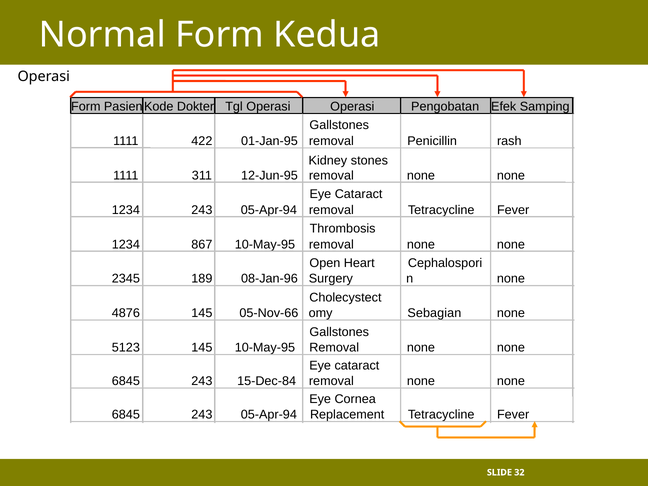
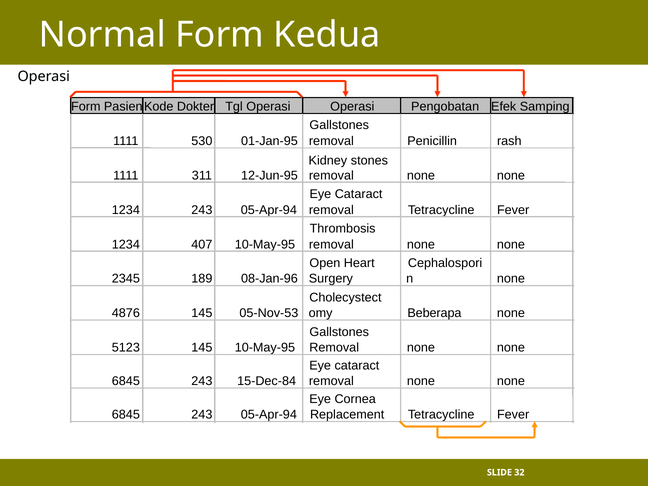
422: 422 -> 530
867: 867 -> 407
05-Nov-66: 05-Nov-66 -> 05-Nov-53
Sebagian: Sebagian -> Beberapa
